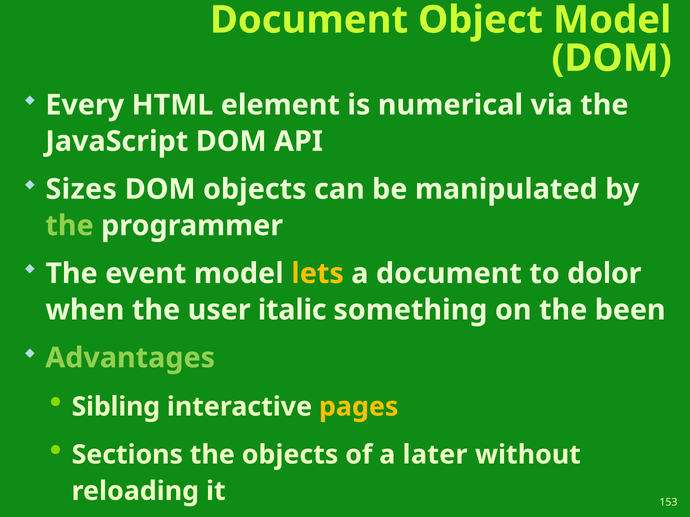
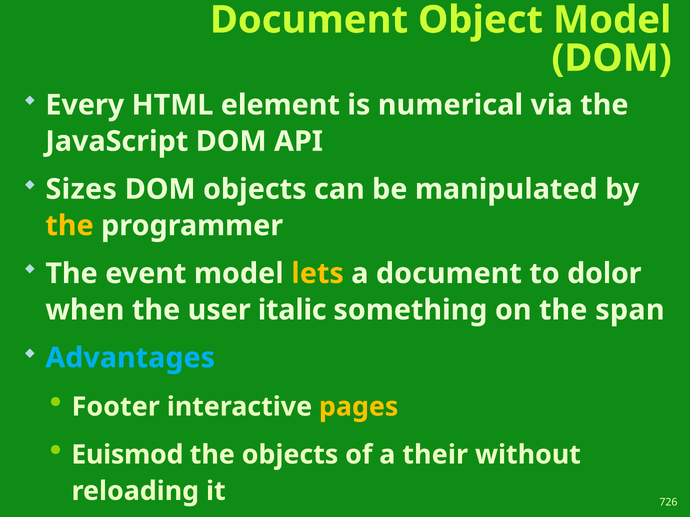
the at (70, 226) colour: light green -> yellow
been: been -> span
Advantages colour: light green -> light blue
Sibling: Sibling -> Footer
Sections: Sections -> Euismod
later: later -> their
153: 153 -> 726
